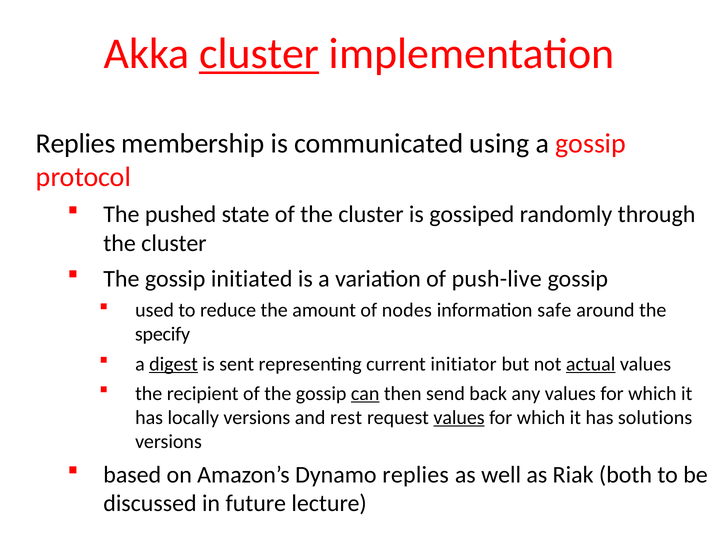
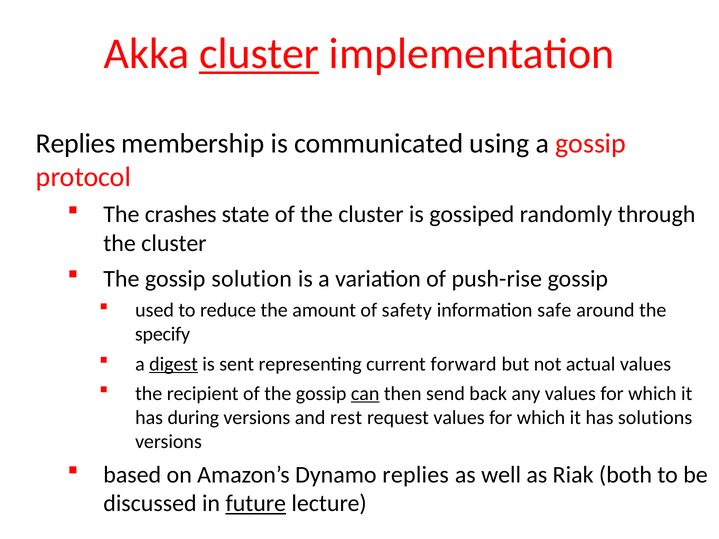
pushed: pushed -> crashes
initiated: initiated -> solution
push-live: push-live -> push-rise
nodes: nodes -> safety
initiator: initiator -> forward
actual underline: present -> none
locally: locally -> during
values at (459, 418) underline: present -> none
future underline: none -> present
